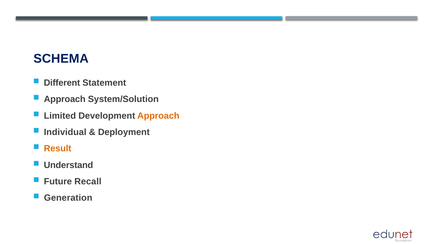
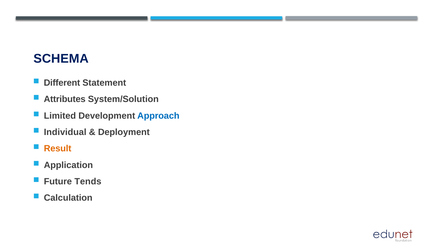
Approach at (65, 99): Approach -> Attributes
Approach at (158, 115) colour: orange -> blue
Understand: Understand -> Application
Recall: Recall -> Tends
Generation: Generation -> Calculation
